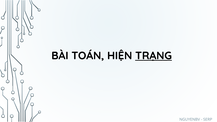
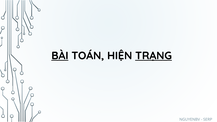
BÀI underline: none -> present
